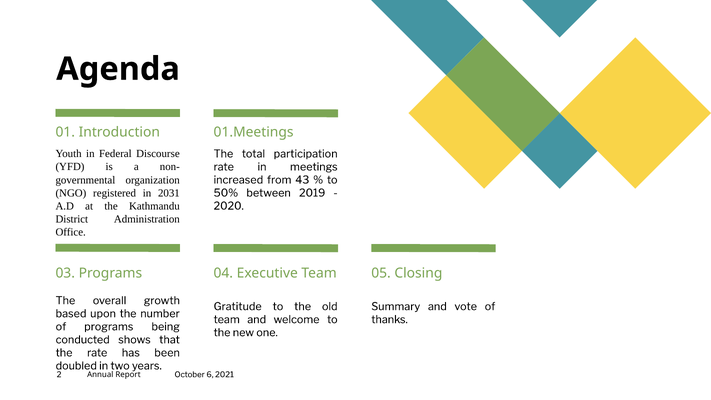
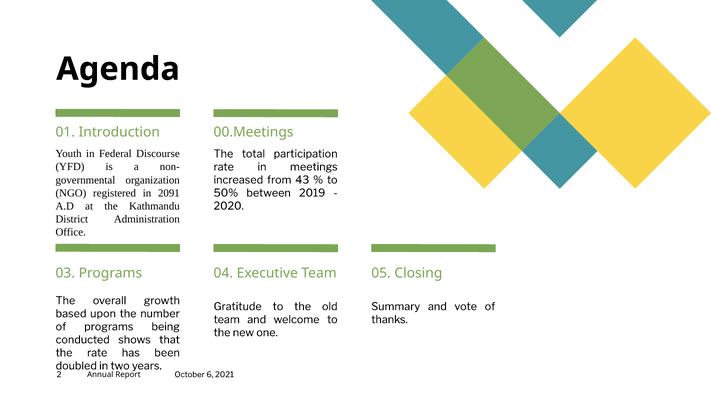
01.Meetings: 01.Meetings -> 00.Meetings
2031: 2031 -> 2091
